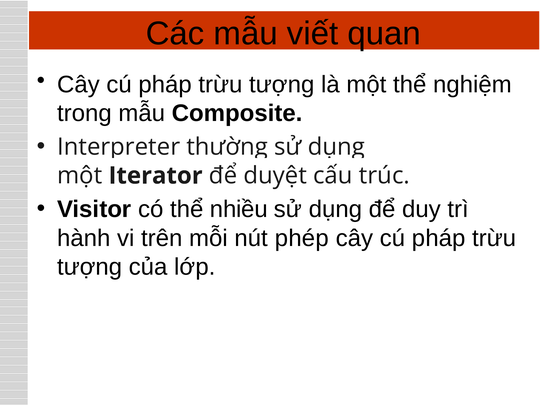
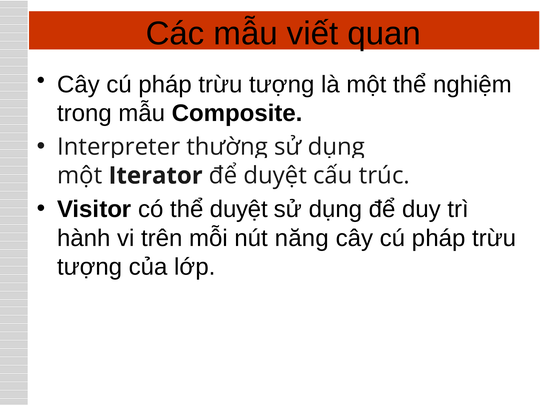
thể nhiều: nhiều -> duyệt
phép: phép -> năng
